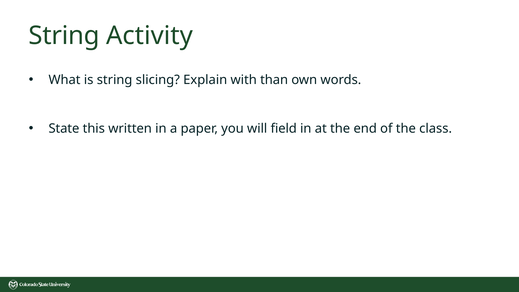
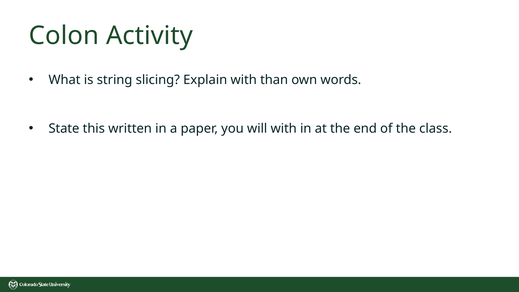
String at (64, 36): String -> Colon
will field: field -> with
